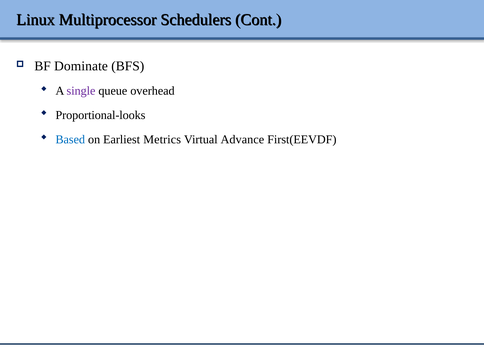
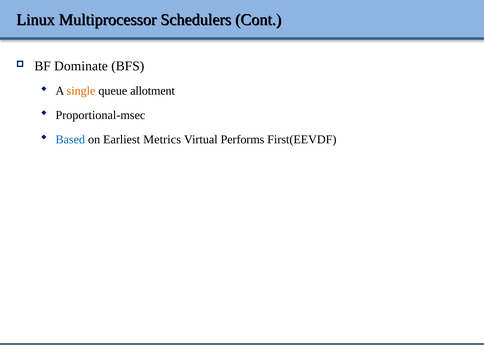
single colour: purple -> orange
overhead: overhead -> allotment
Proportional-looks: Proportional-looks -> Proportional-msec
Advance: Advance -> Performs
